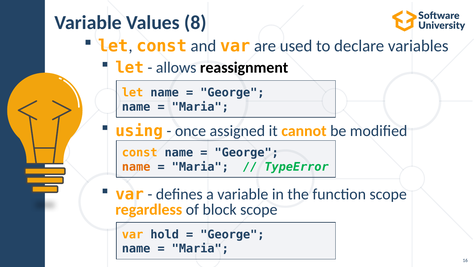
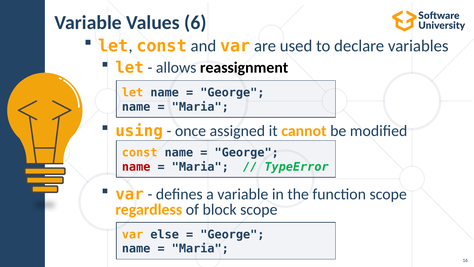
8: 8 -> 6
name at (136, 167) colour: orange -> red
hold: hold -> else
